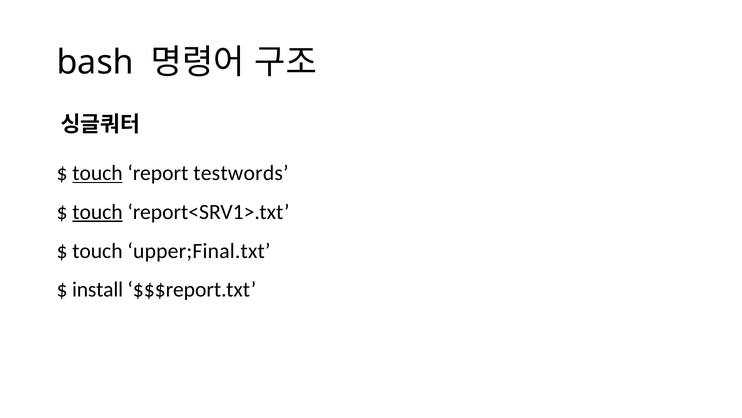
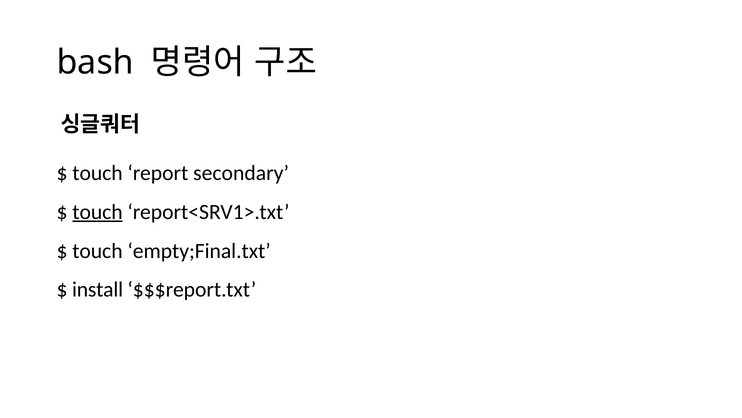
touch at (98, 173) underline: present -> none
testwords: testwords -> secondary
upper;Final.txt: upper;Final.txt -> empty;Final.txt
